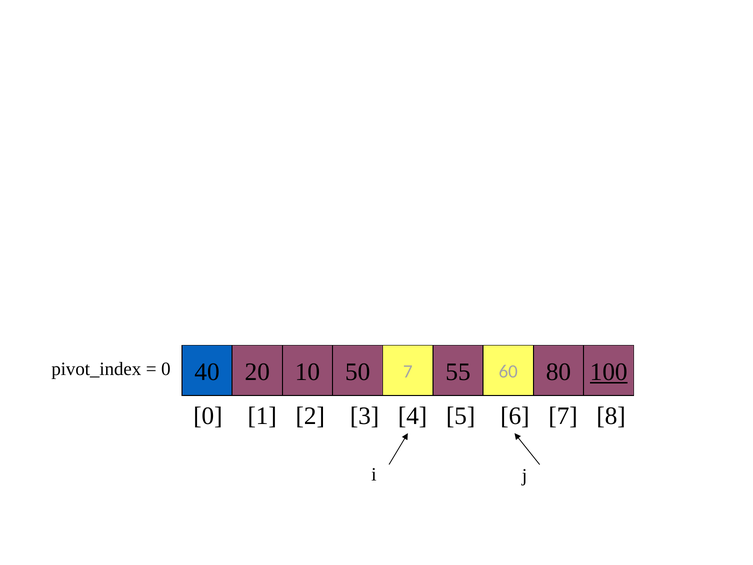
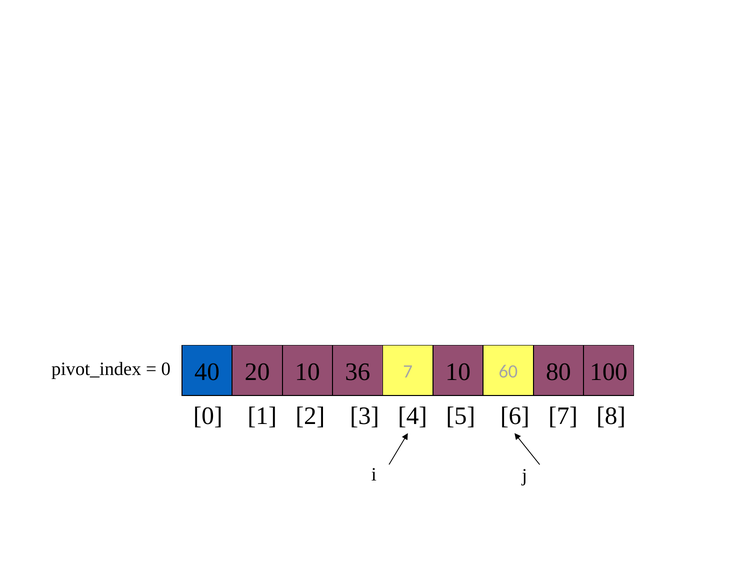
50: 50 -> 36
7 55: 55 -> 10
100 underline: present -> none
